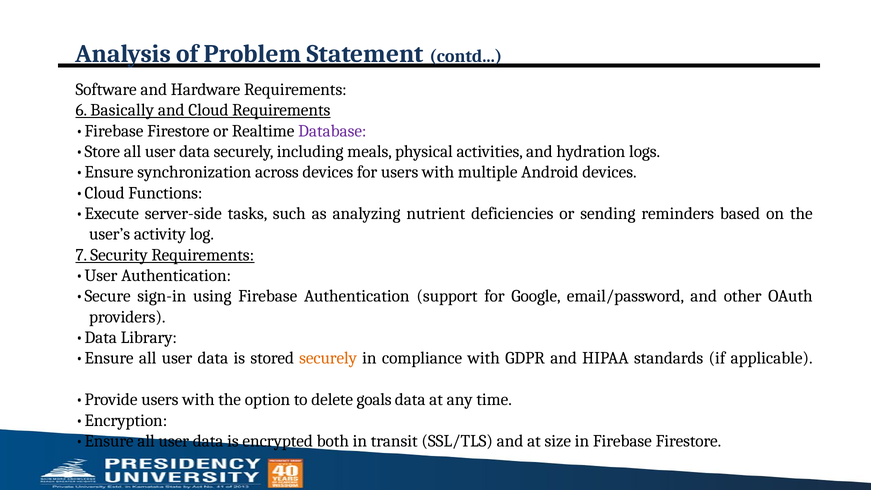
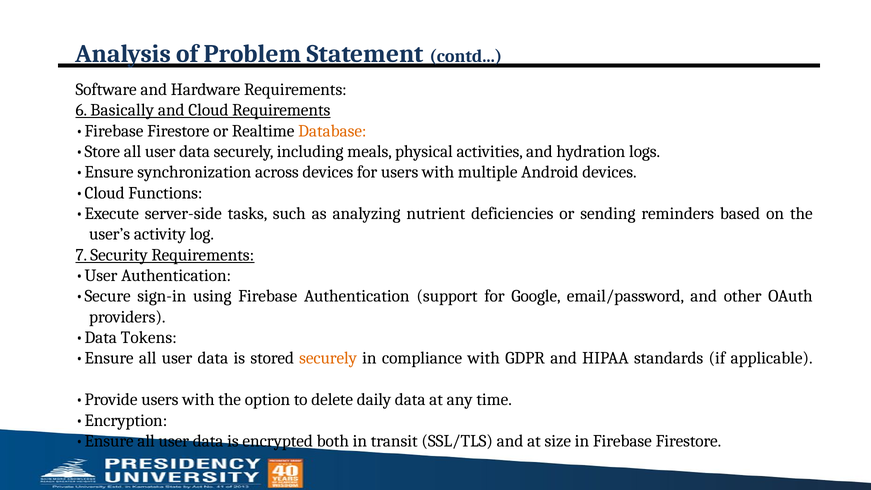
Database colour: purple -> orange
Library: Library -> Tokens
goals: goals -> daily
